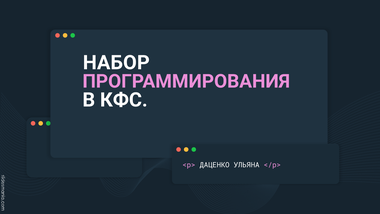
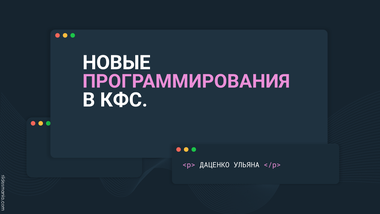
НАБОР: НАБОР -> НОВЫЕ
